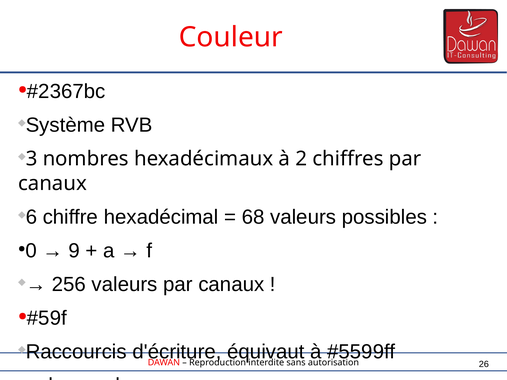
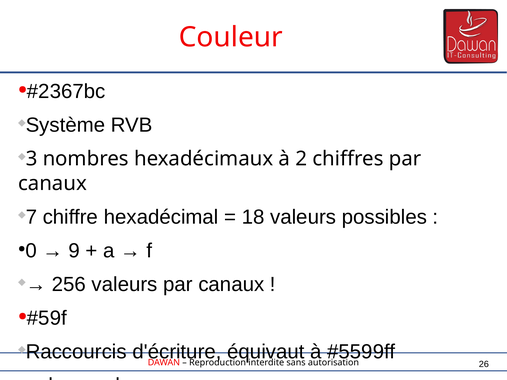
6: 6 -> 7
68: 68 -> 18
